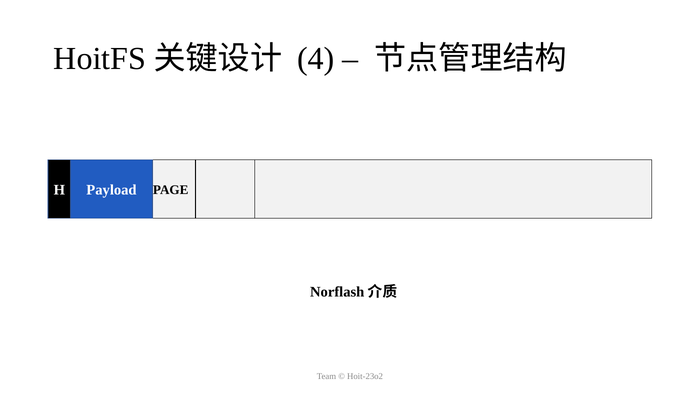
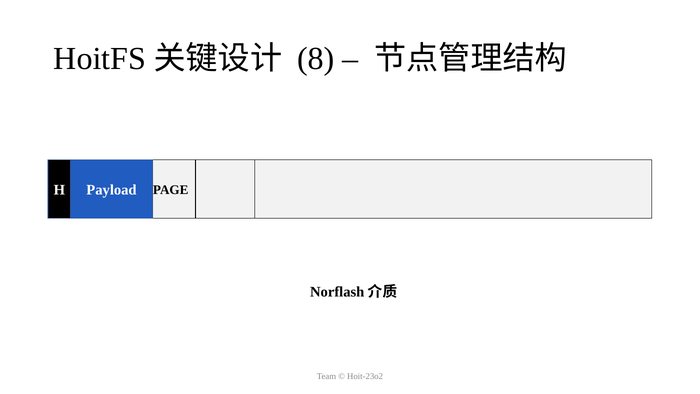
4: 4 -> 8
